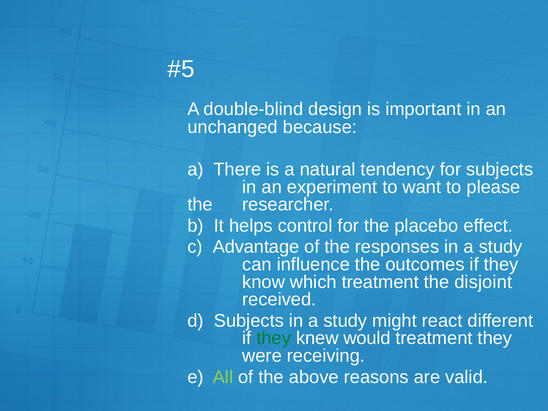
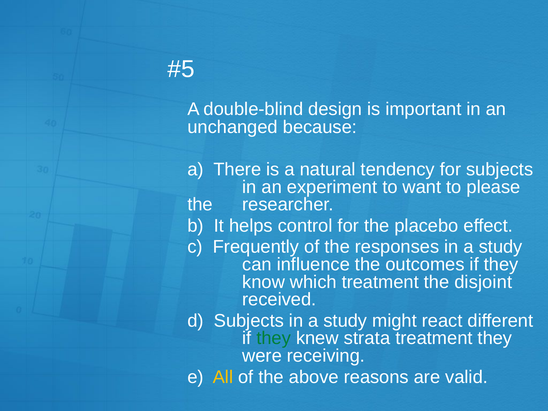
Advantage: Advantage -> Frequently
would: would -> strata
All colour: light green -> yellow
